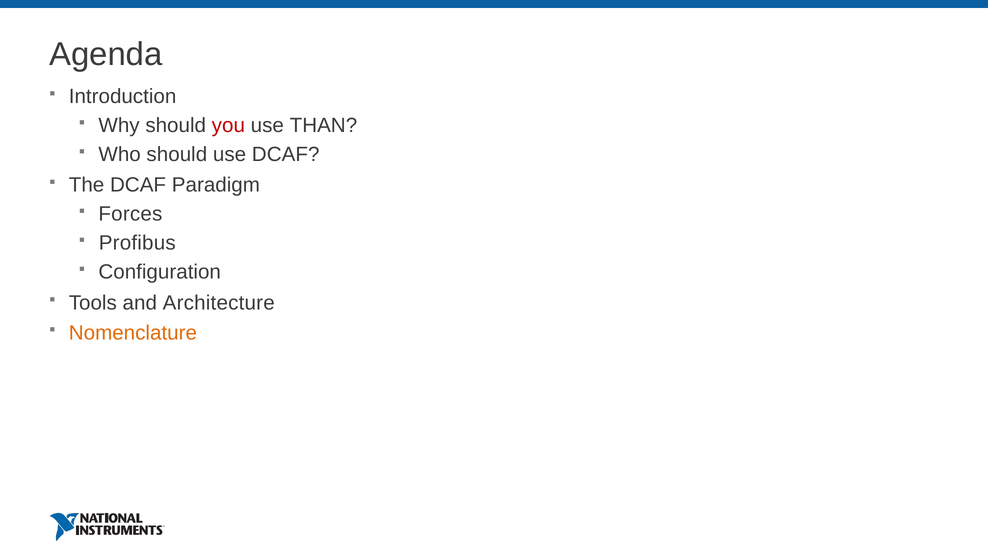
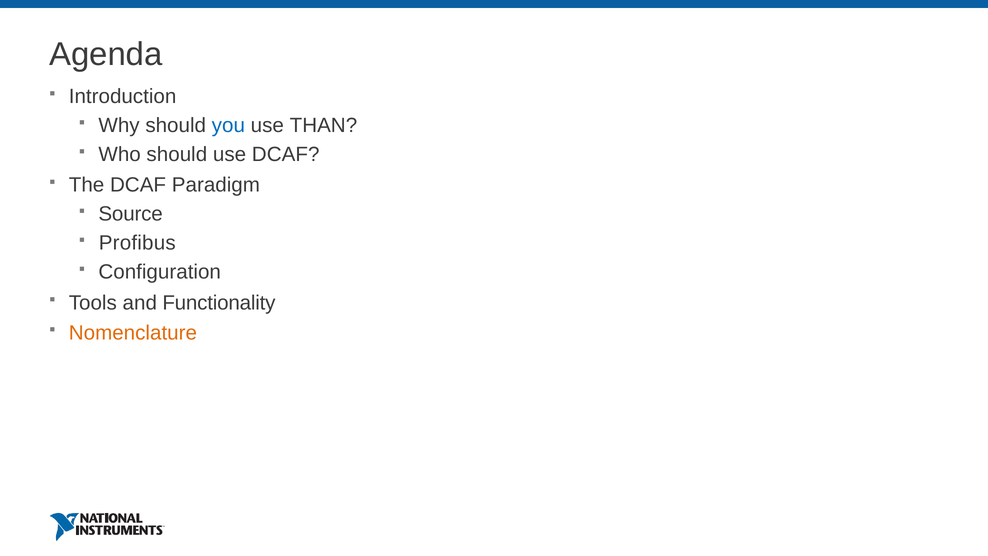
you colour: red -> blue
Forces: Forces -> Source
Architecture: Architecture -> Functionality
